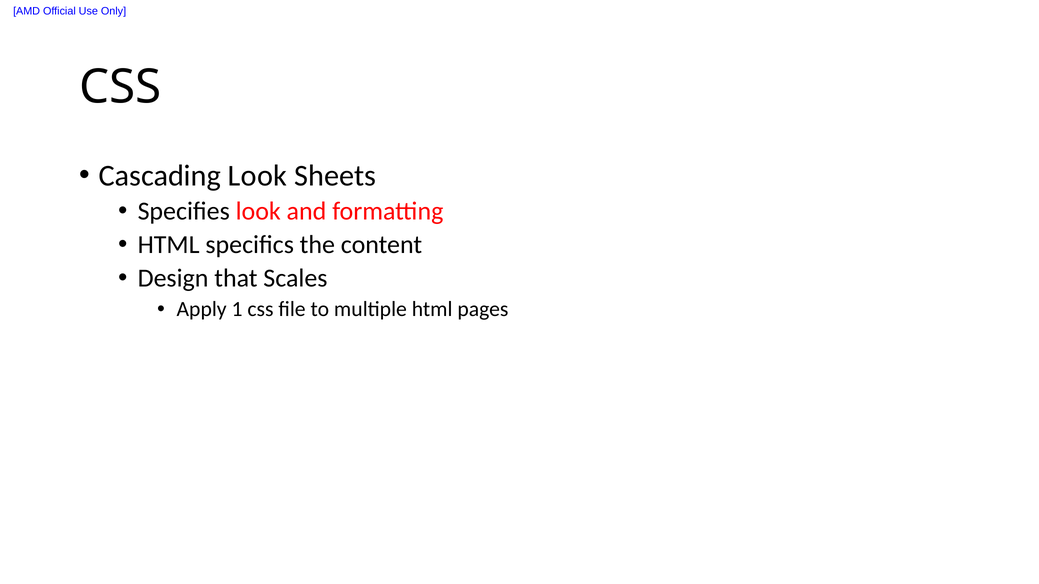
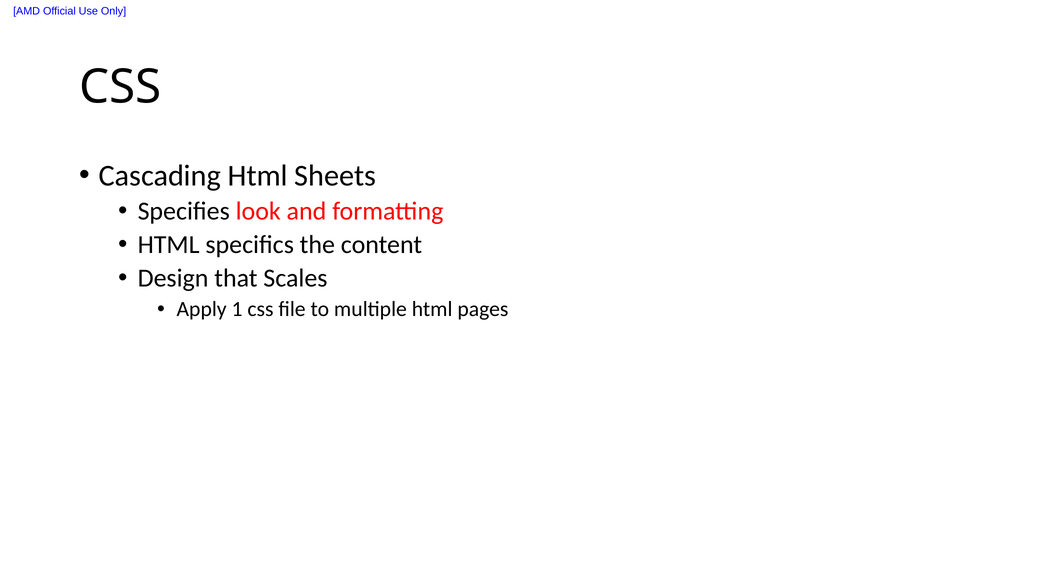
Cascading Look: Look -> Html
